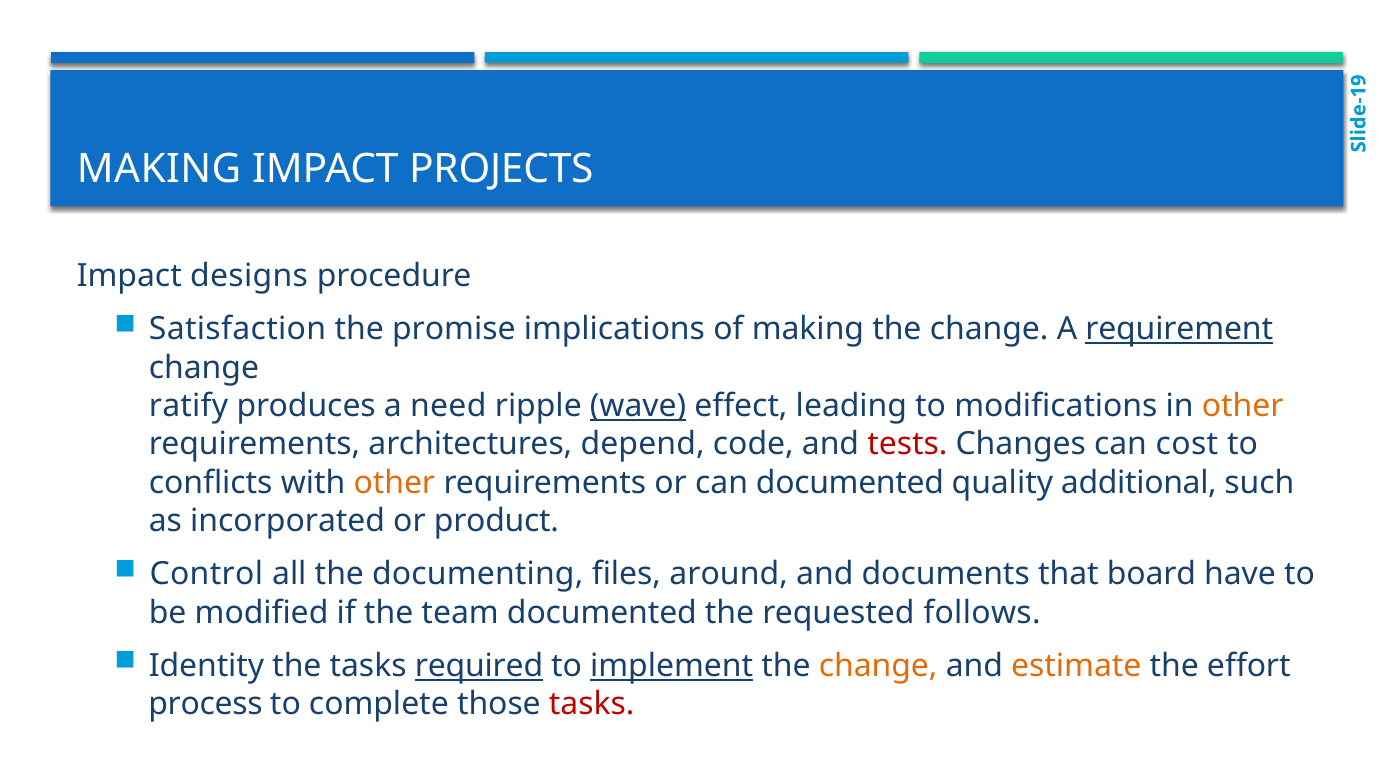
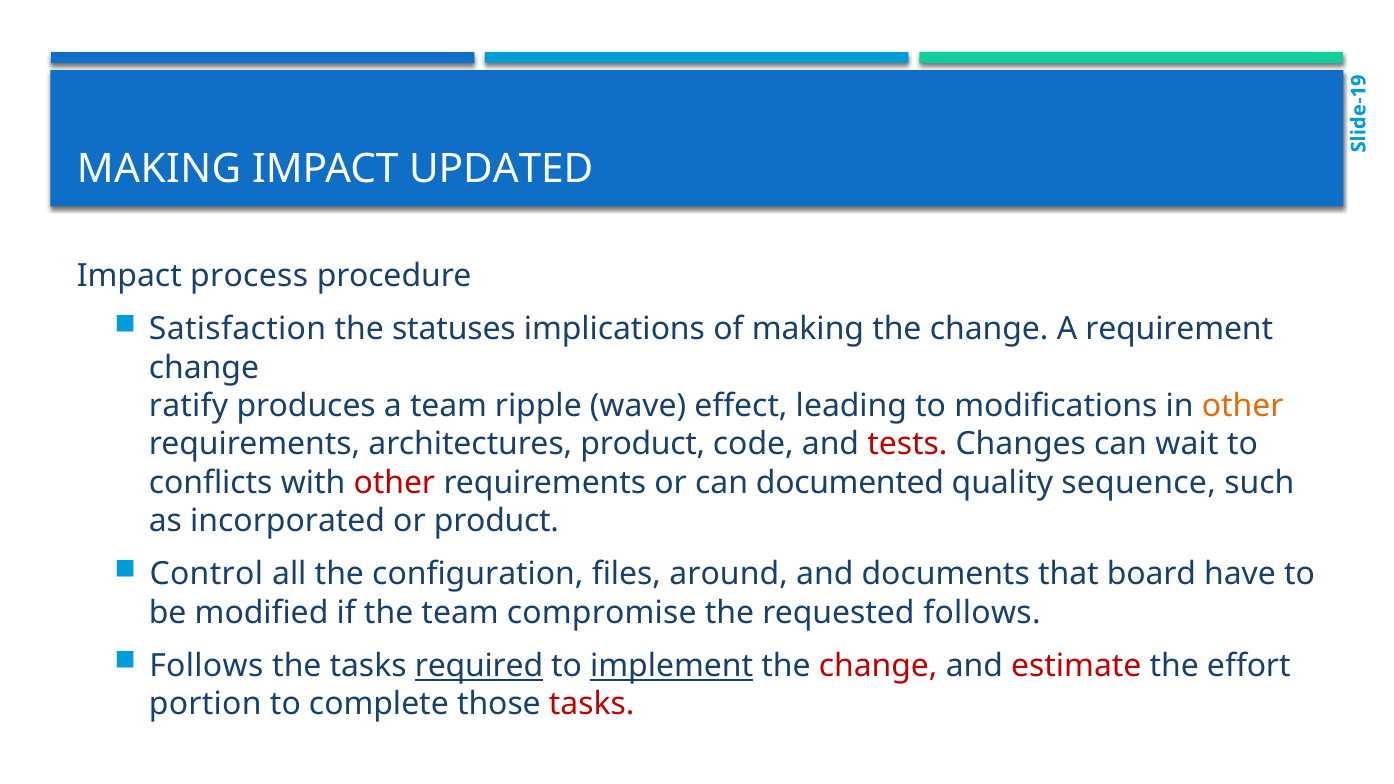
PROJECTS: PROJECTS -> UPDATED
designs: designs -> process
promise: promise -> statuses
requirement underline: present -> none
a need: need -> team
wave underline: present -> none
architectures depend: depend -> product
cost: cost -> wait
other at (394, 483) colour: orange -> red
additional: additional -> sequence
documenting: documenting -> configuration
team documented: documented -> compromise
Identity at (206, 666): Identity -> Follows
change at (878, 666) colour: orange -> red
estimate colour: orange -> red
process: process -> portion
